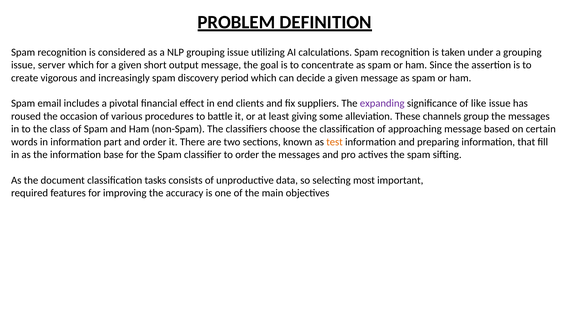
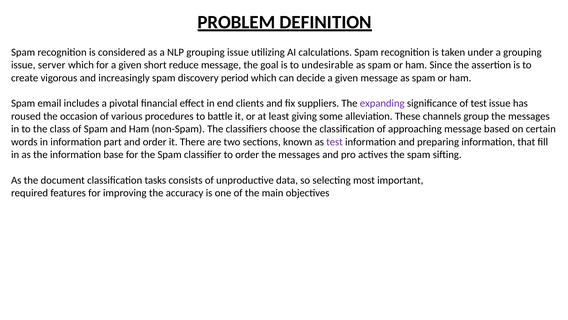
output: output -> reduce
concentrate: concentrate -> undesirable
of like: like -> test
test at (335, 142) colour: orange -> purple
